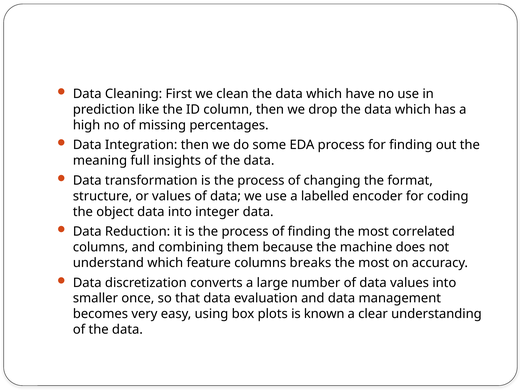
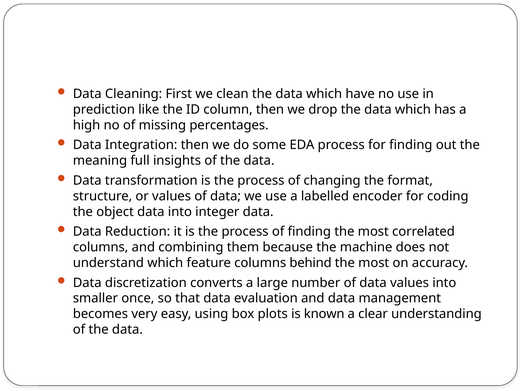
breaks: breaks -> behind
